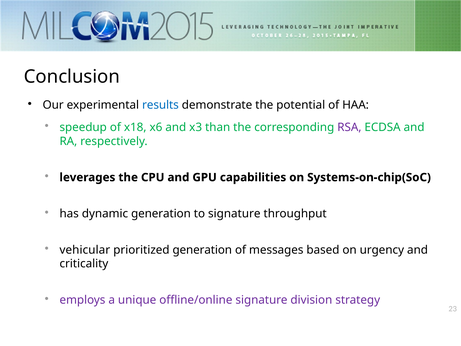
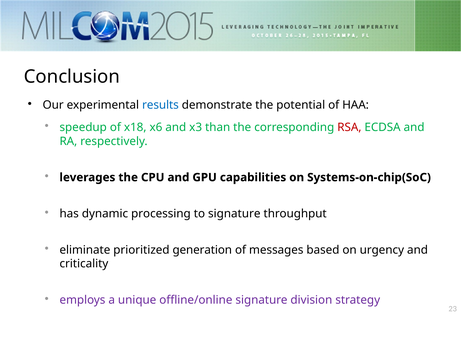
RSA colour: purple -> red
dynamic generation: generation -> processing
vehicular: vehicular -> eliminate
